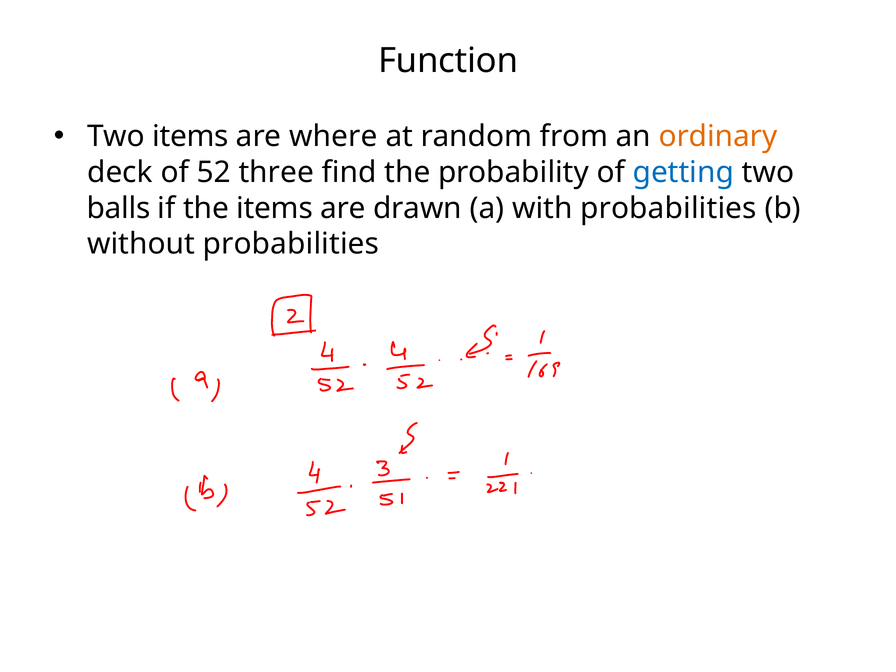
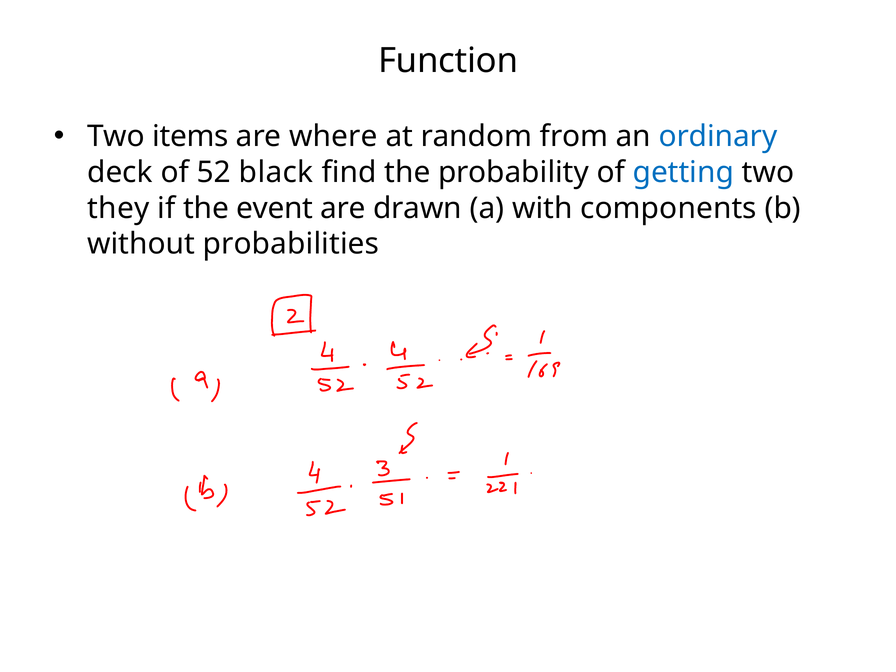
ordinary colour: orange -> blue
three: three -> black
balls: balls -> they
the items: items -> event
with probabilities: probabilities -> components
